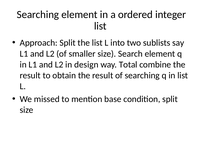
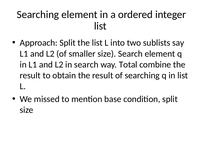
in design: design -> search
